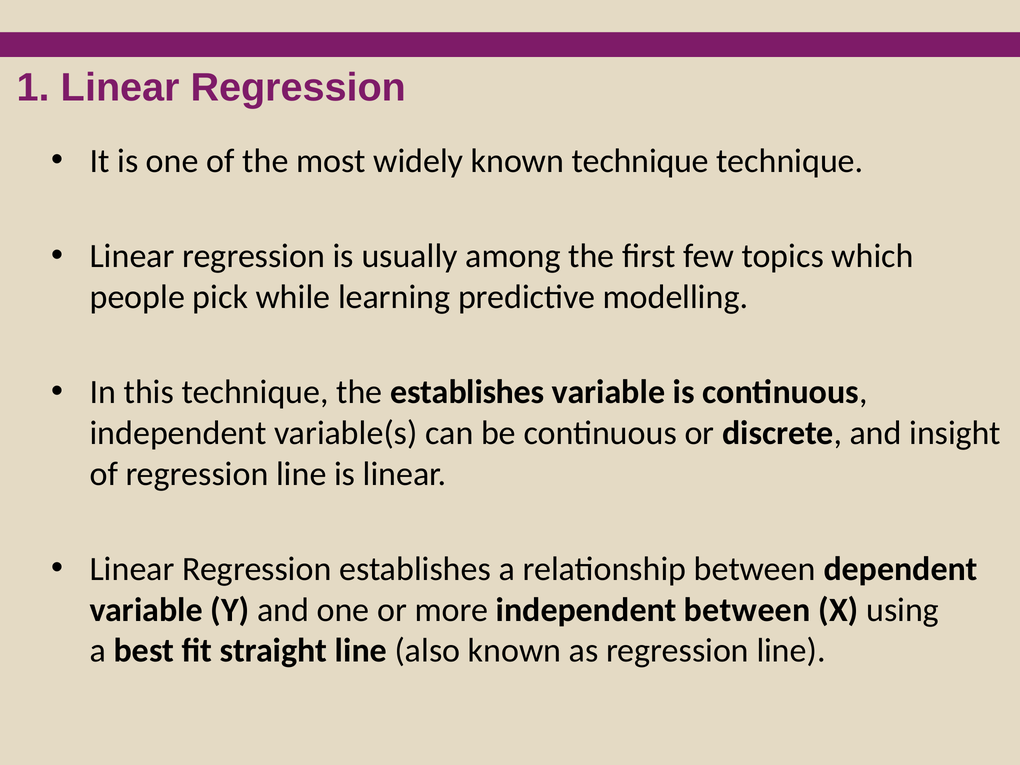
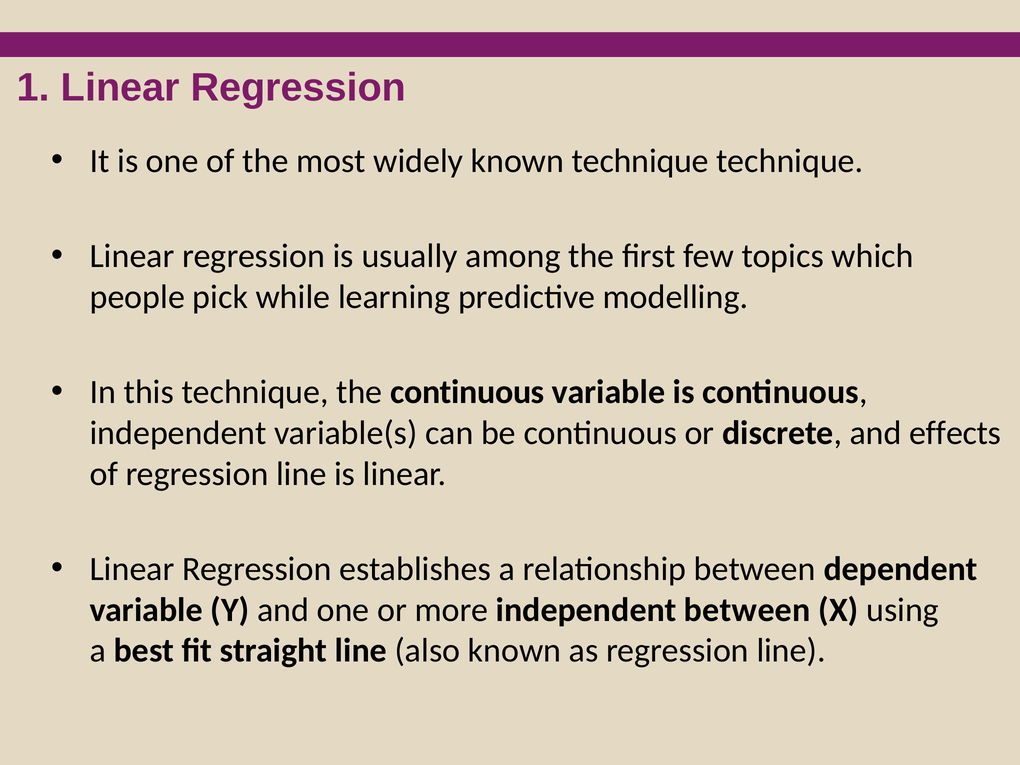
the establishes: establishes -> continuous
insight: insight -> effects
